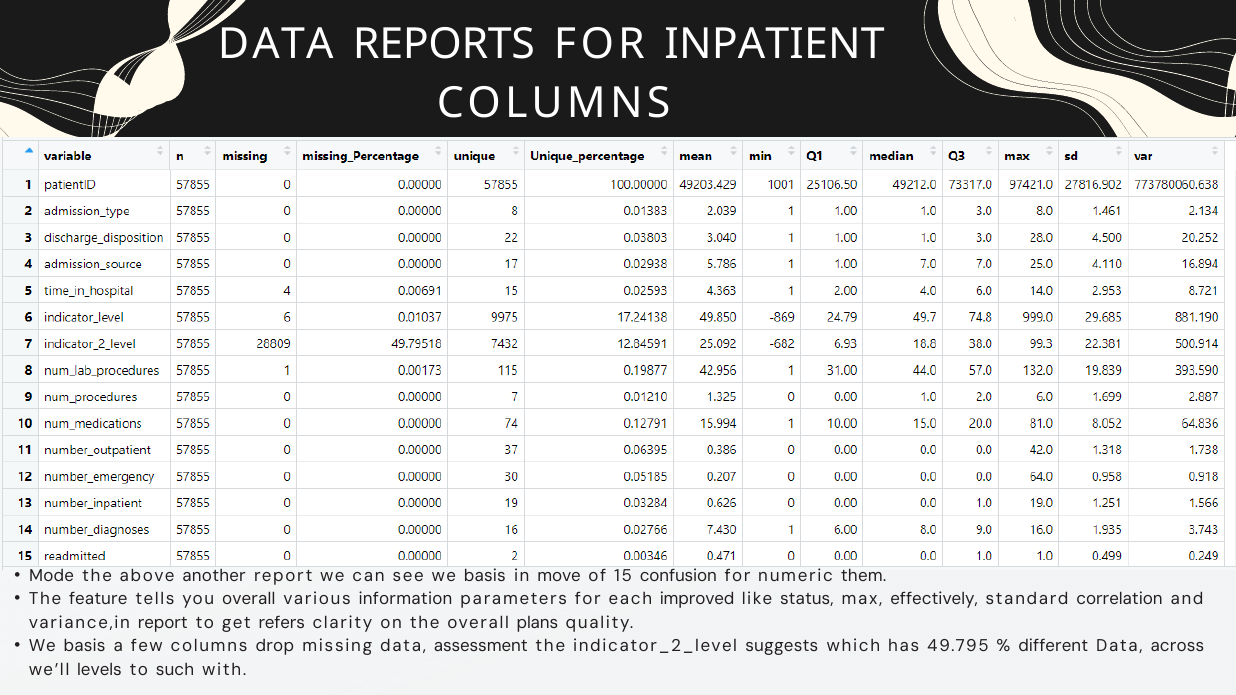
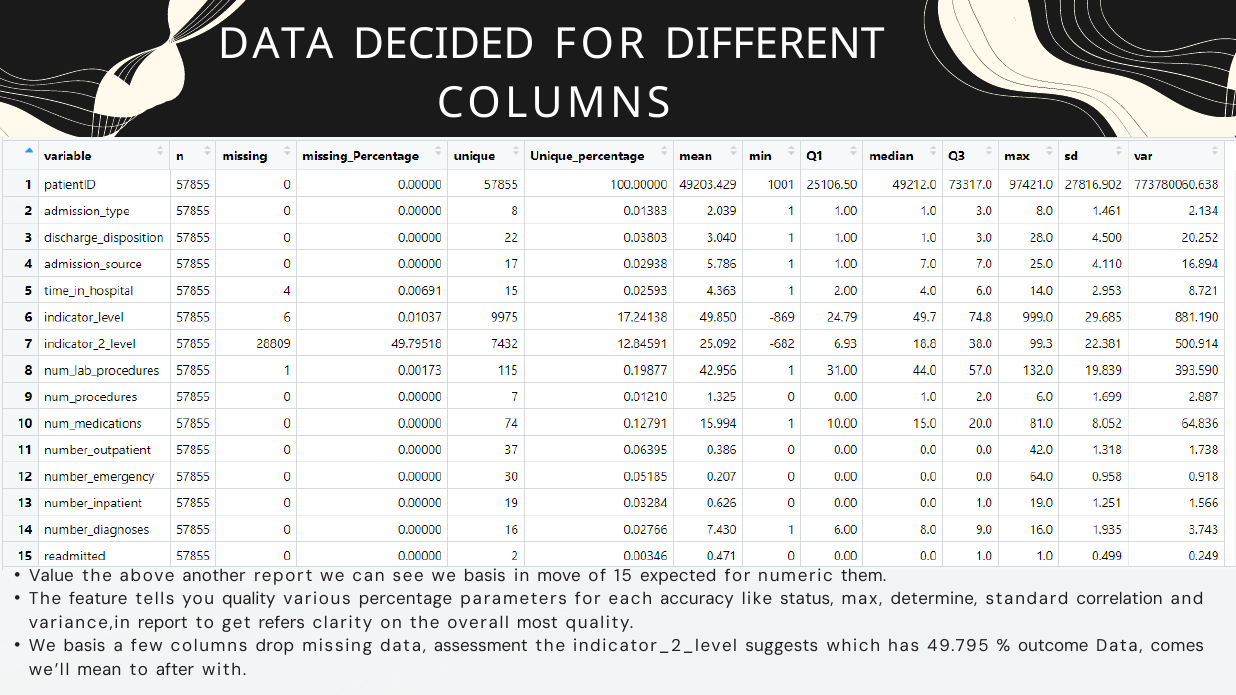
REPORTS: REPORTS -> DECIDED
INPATIENT: INPATIENT -> DIFFERENT
Mode: Mode -> Value
confusion: confusion -> expected
you overall: overall -> quality
information: information -> percentage
improved: improved -> accuracy
effectively: effectively -> determine
plans: plans -> most
different: different -> outcome
across: across -> comes
levels: levels -> mean
such: such -> after
